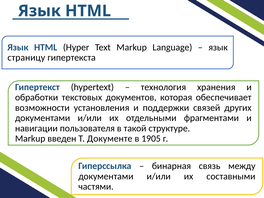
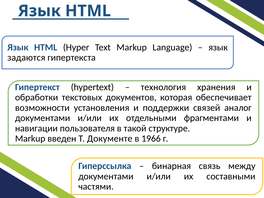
страницу: страницу -> задаются
других: других -> аналог
1905: 1905 -> 1966
